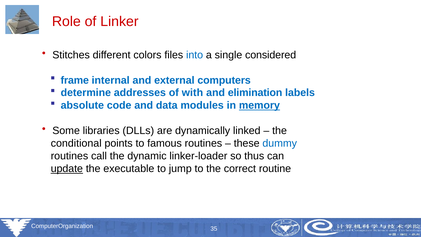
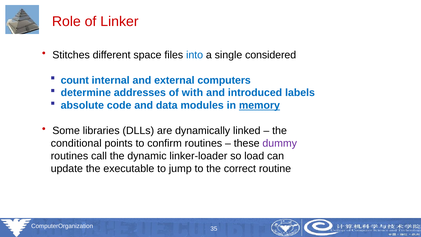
colors: colors -> space
frame: frame -> count
elimination: elimination -> introduced
famous: famous -> confirm
dummy colour: blue -> purple
thus: thus -> load
update underline: present -> none
